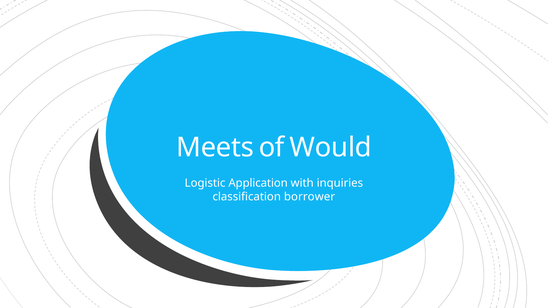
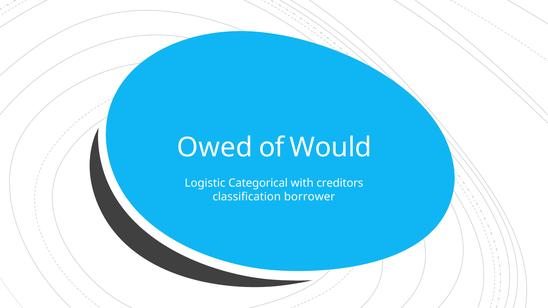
Meets: Meets -> Owed
Application: Application -> Categorical
inquiries: inquiries -> creditors
